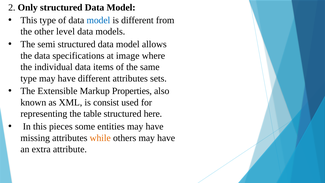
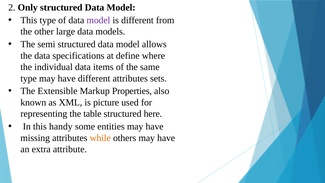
model at (98, 20) colour: blue -> purple
level: level -> large
image: image -> define
consist: consist -> picture
pieces: pieces -> handy
